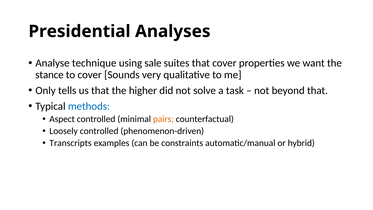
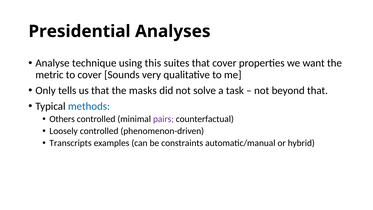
sale: sale -> this
stance: stance -> metric
higher: higher -> masks
Aspect: Aspect -> Others
pairs colour: orange -> purple
